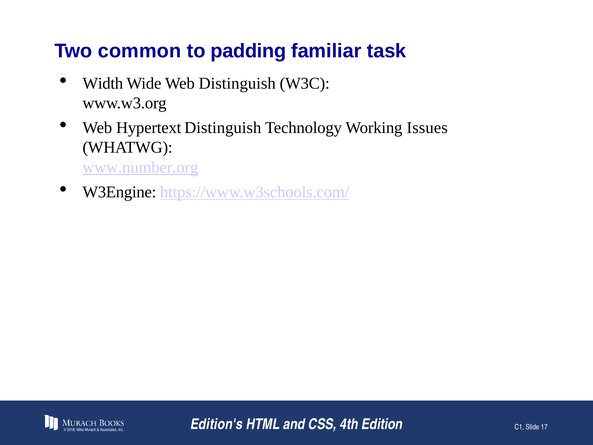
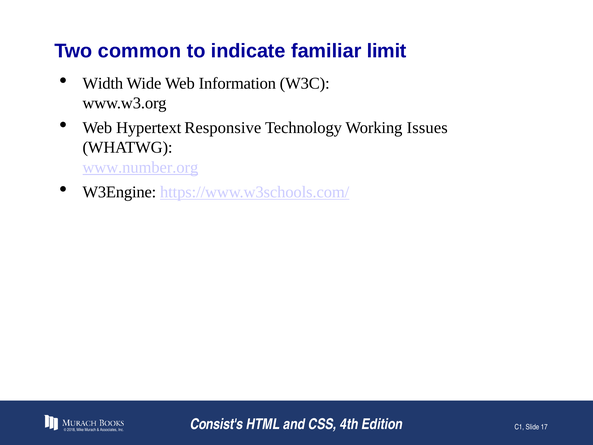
padding: padding -> indicate
task: task -> limit
Web Distinguish: Distinguish -> Information
Hypertext Distinguish: Distinguish -> Responsive
Edition's: Edition's -> Consist's
